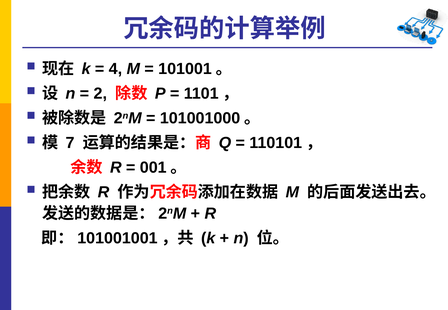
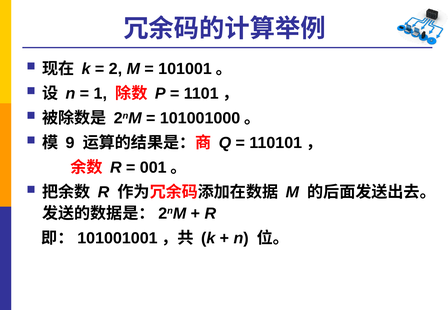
4: 4 -> 2
2: 2 -> 1
7: 7 -> 9
